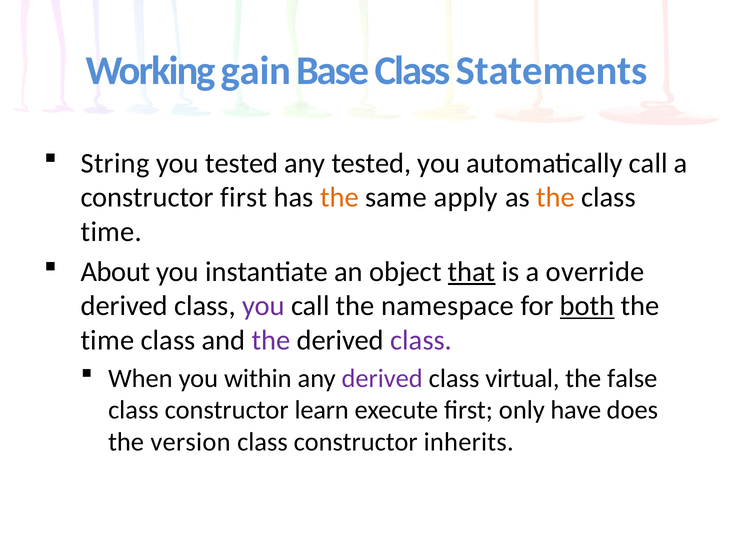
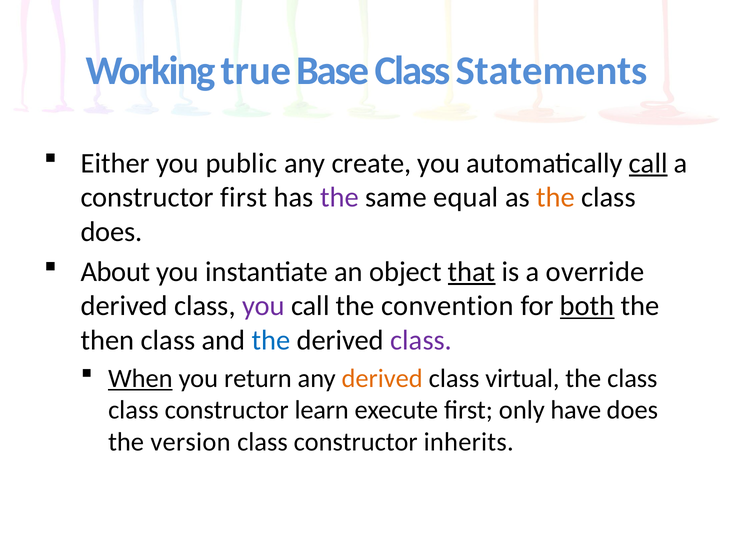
gain: gain -> true
String: String -> Either
you tested: tested -> public
any tested: tested -> create
call at (648, 163) underline: none -> present
the at (339, 197) colour: orange -> purple
apply: apply -> equal
time at (111, 232): time -> does
namespace: namespace -> convention
time at (107, 340): time -> then
the at (271, 340) colour: purple -> blue
When underline: none -> present
within: within -> return
derived at (382, 378) colour: purple -> orange
false at (632, 378): false -> class
